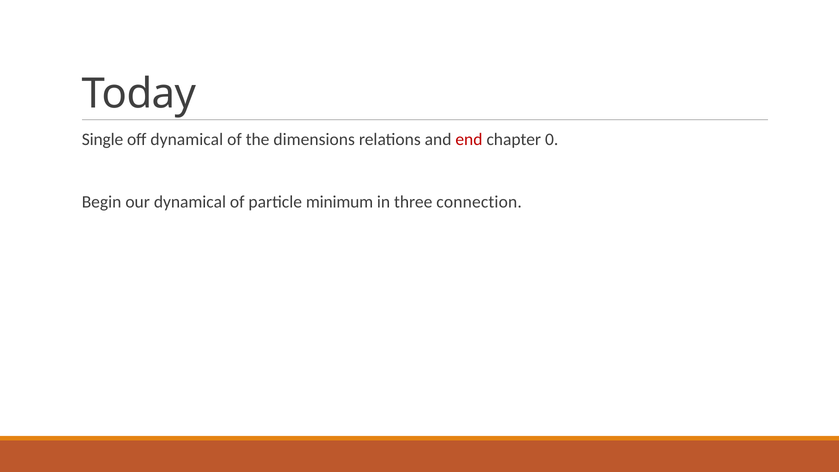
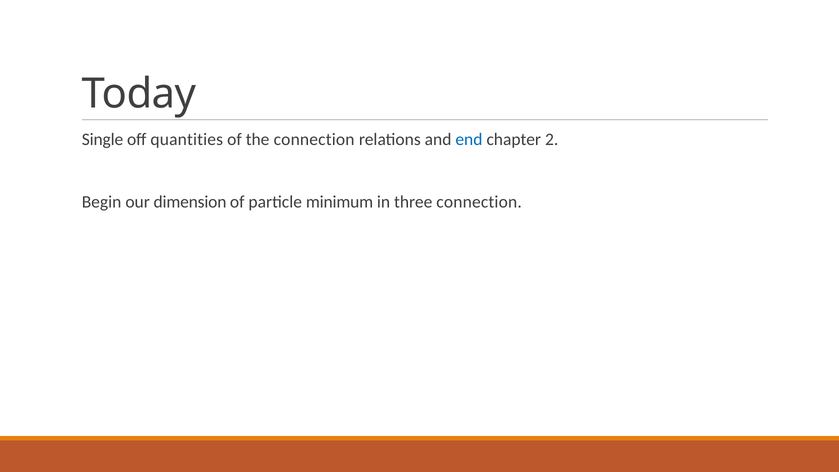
off dynamical: dynamical -> quantities
the dimensions: dimensions -> connection
end colour: red -> blue
0: 0 -> 2
our dynamical: dynamical -> dimension
